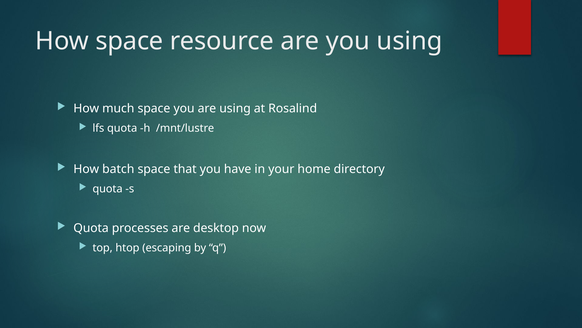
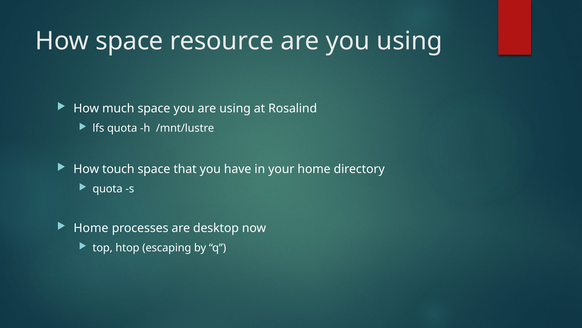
batch: batch -> touch
Quota at (91, 228): Quota -> Home
